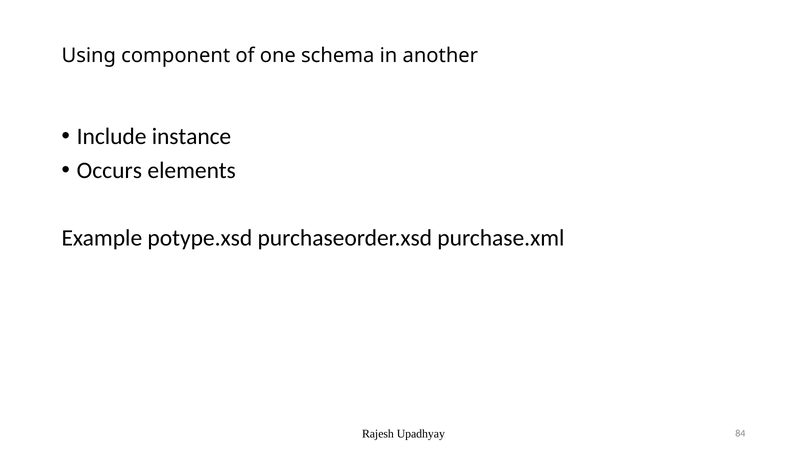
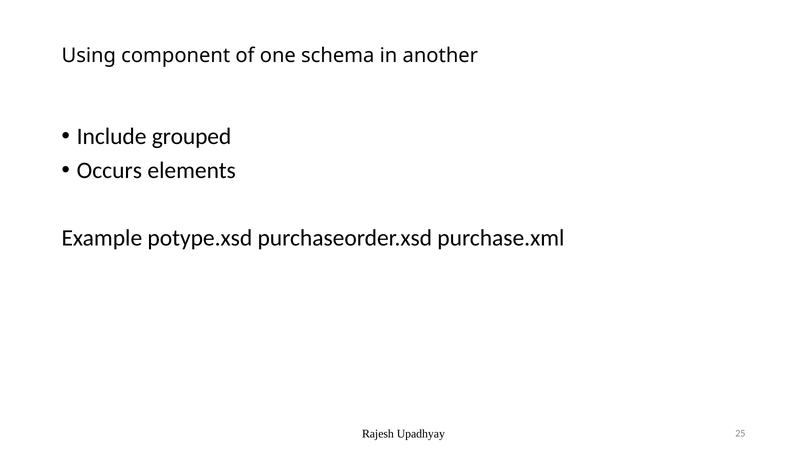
instance: instance -> grouped
84: 84 -> 25
